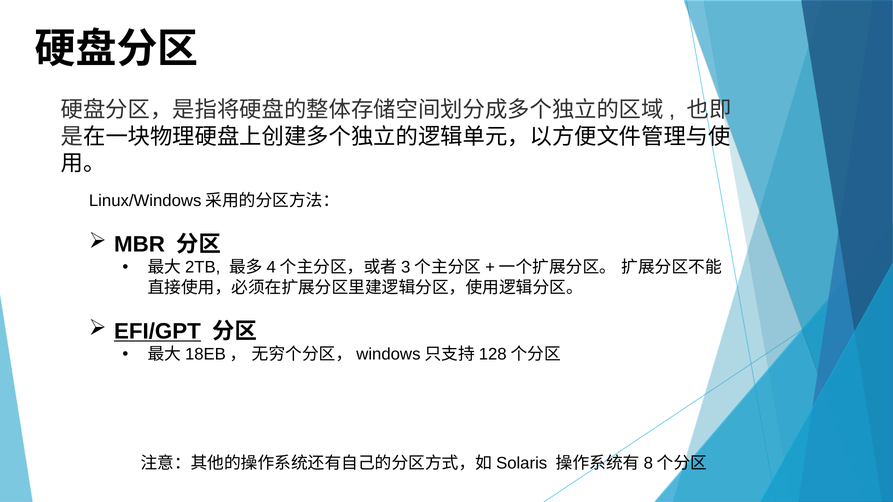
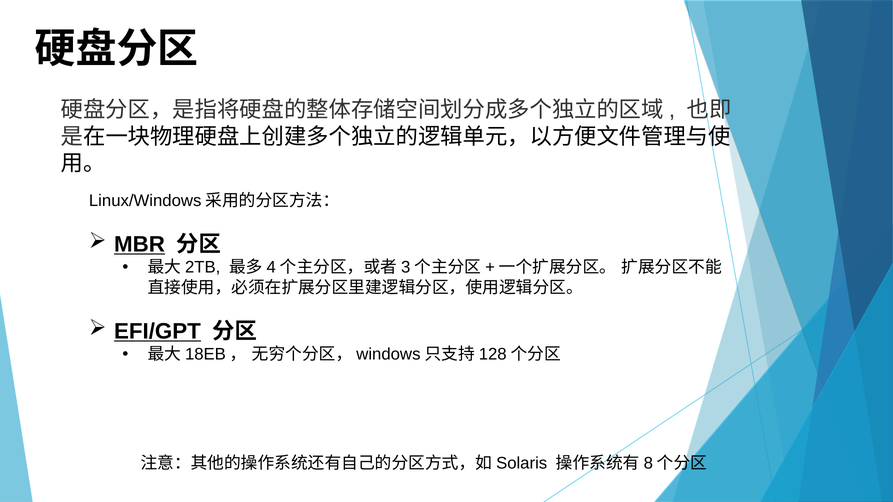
MBR underline: none -> present
